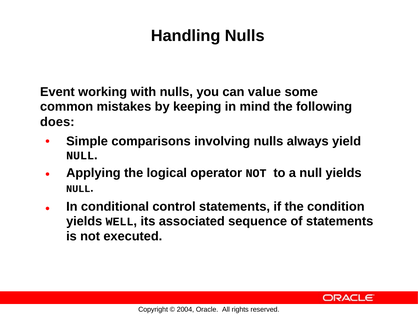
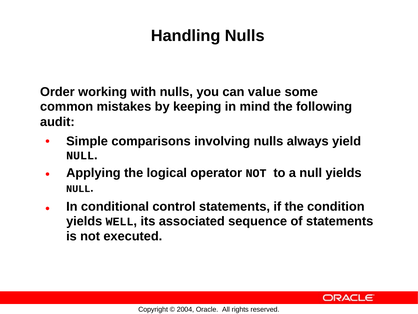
Event: Event -> Order
does: does -> audit
